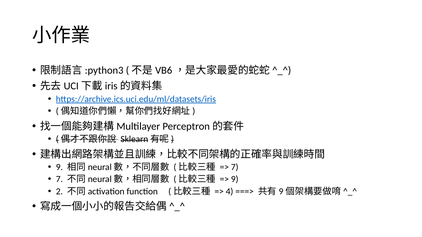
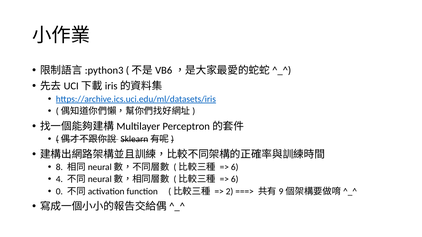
9 at (59, 167): 9 -> 8
7 at (235, 167): 7 -> 6
7 at (59, 179): 7 -> 4
9 at (235, 179): 9 -> 6
2: 2 -> 0
4: 4 -> 2
